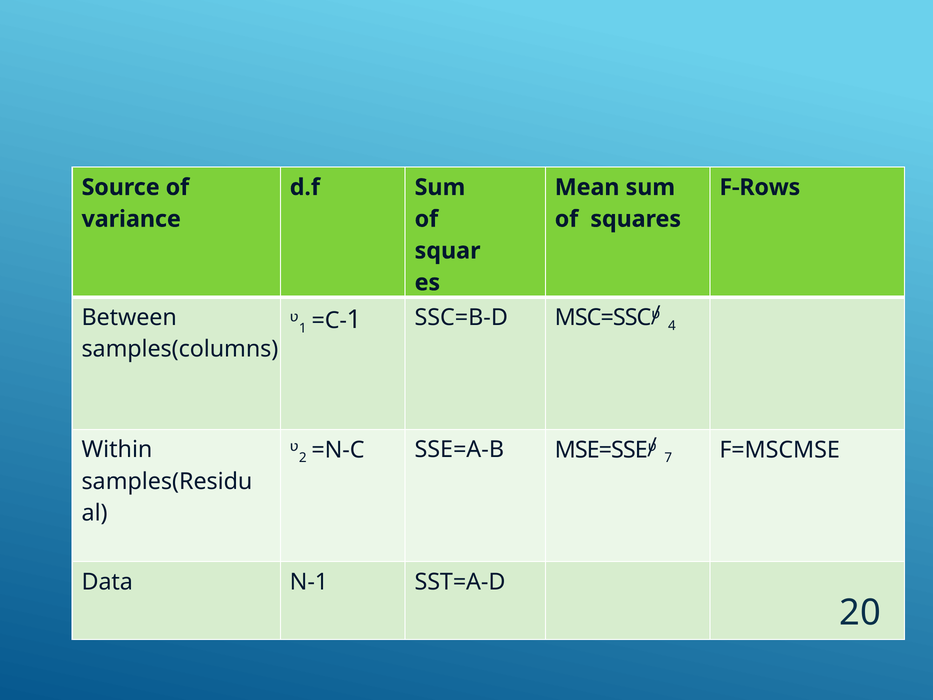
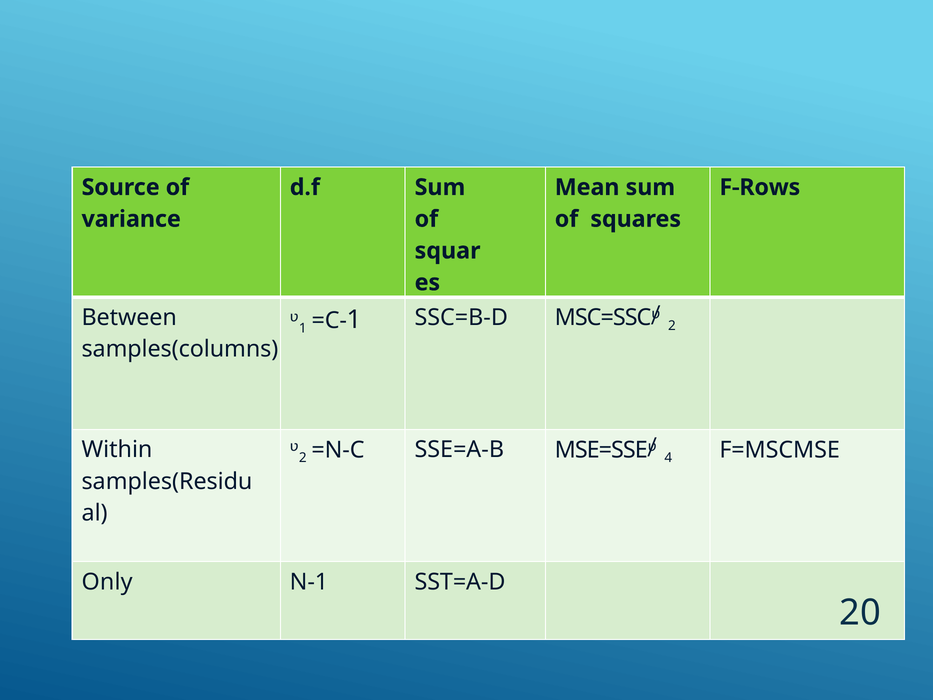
4 at (672, 326): 4 -> 2
7: 7 -> 4
Data: Data -> Only
